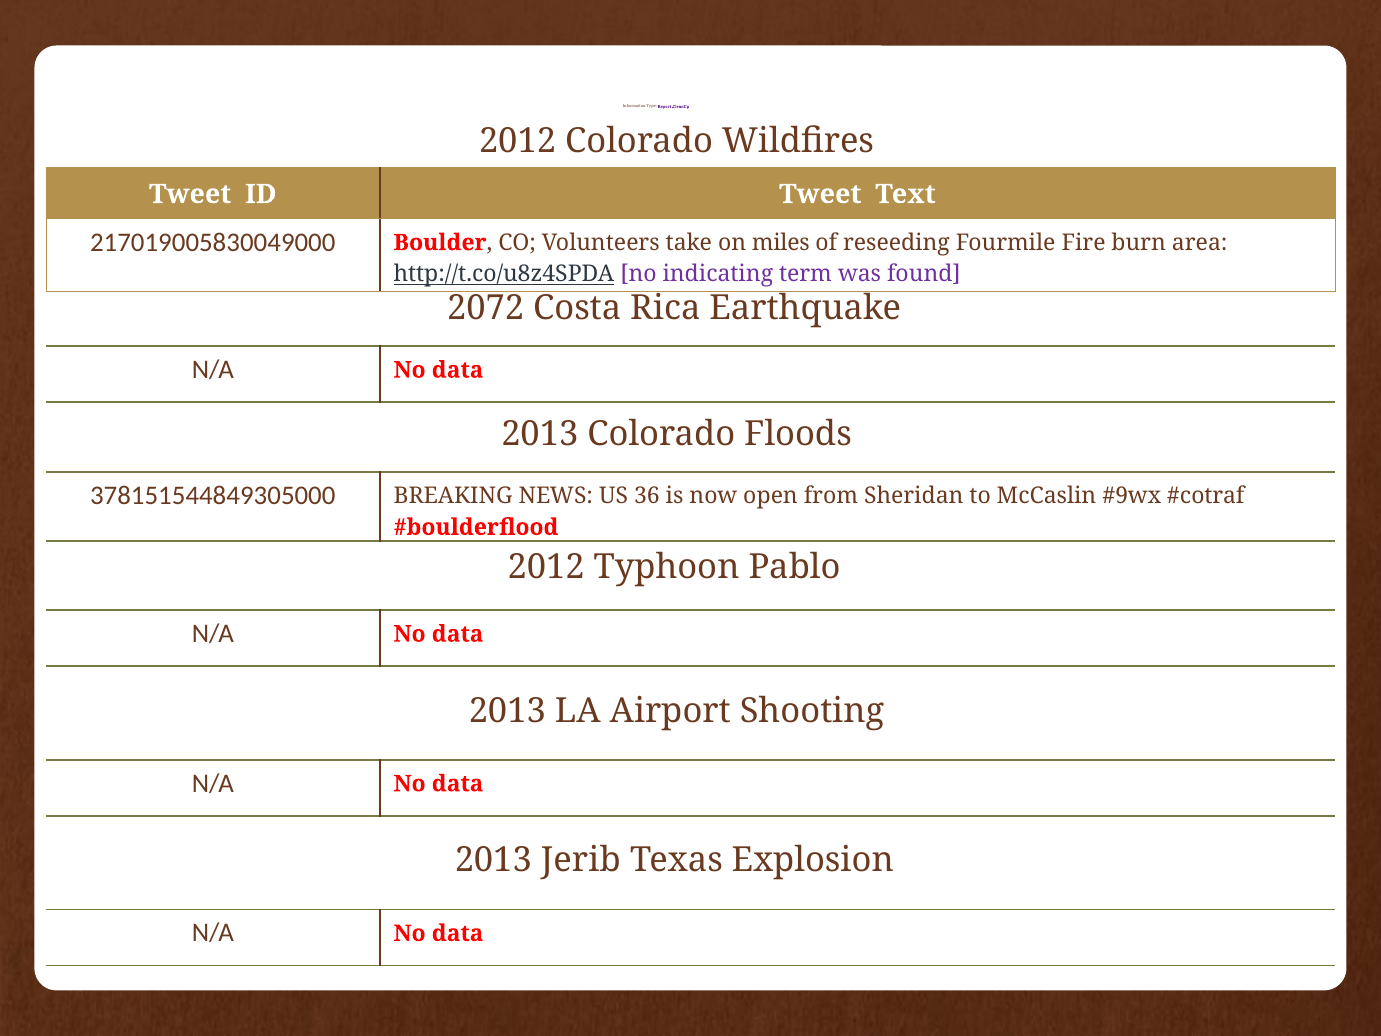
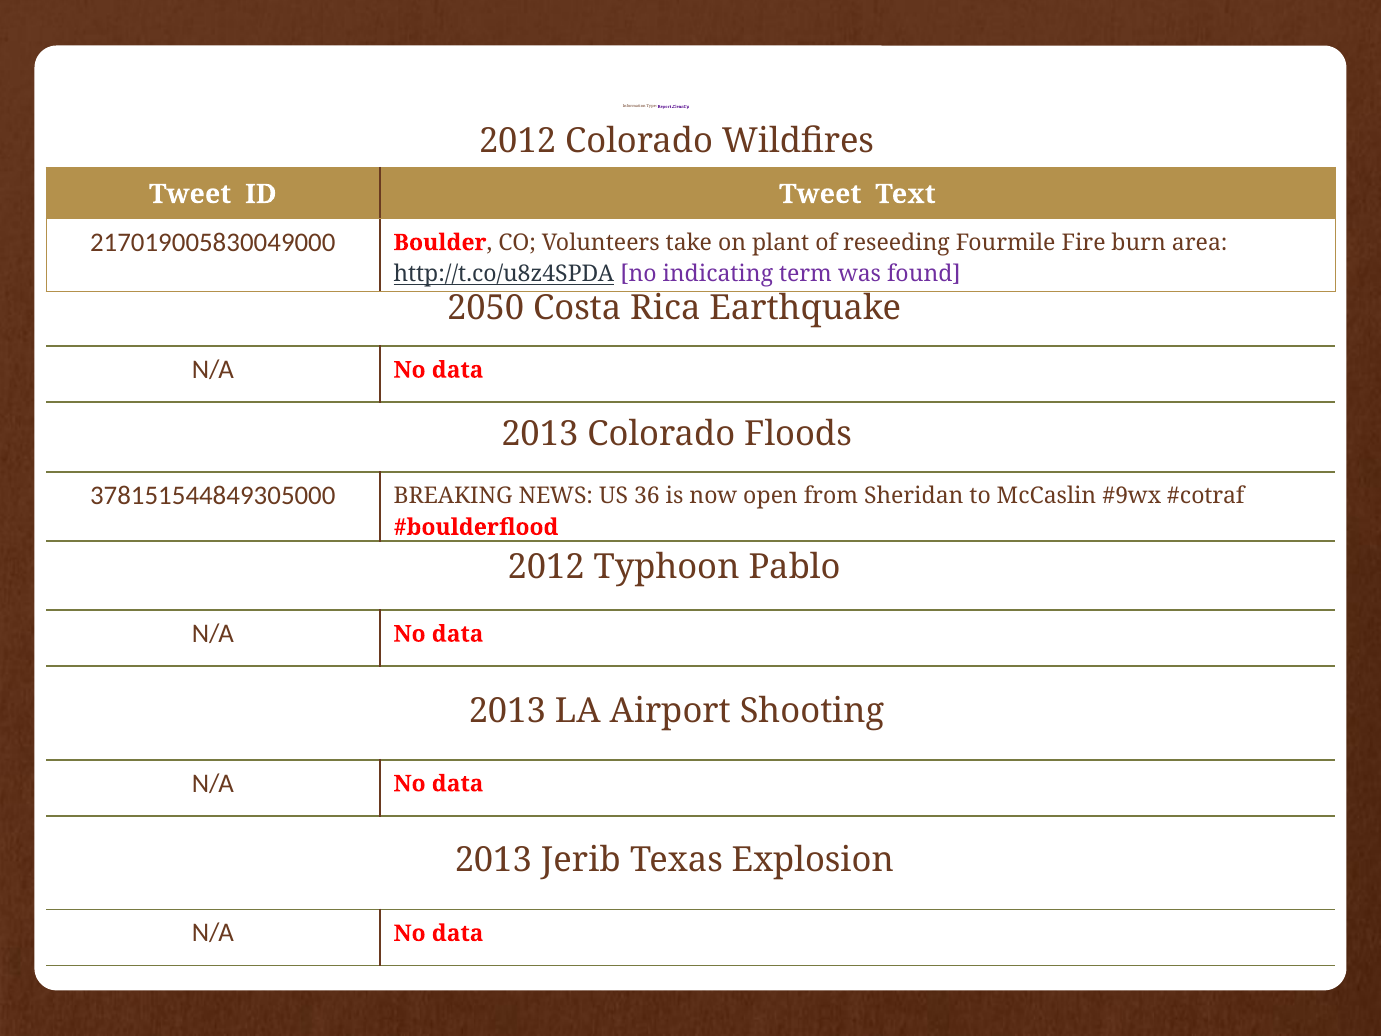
miles: miles -> plant
2072: 2072 -> 2050
